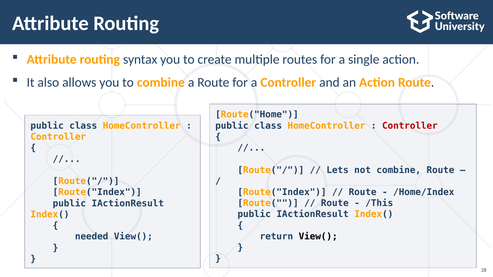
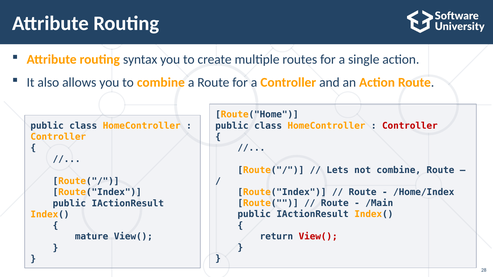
/This: /This -> /Main
View( at (318, 237) colour: black -> red
needed: needed -> mature
